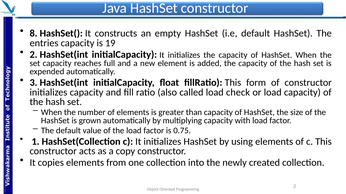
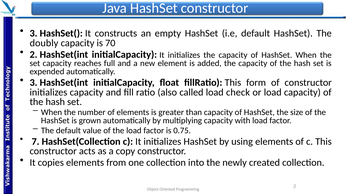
8 at (34, 33): 8 -> 3
entries: entries -> doubly
19: 19 -> 70
1: 1 -> 7
